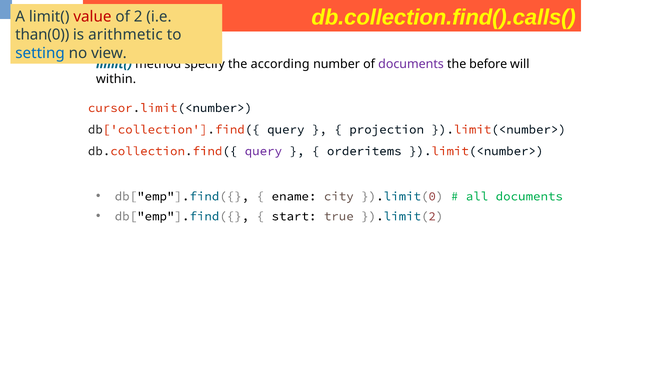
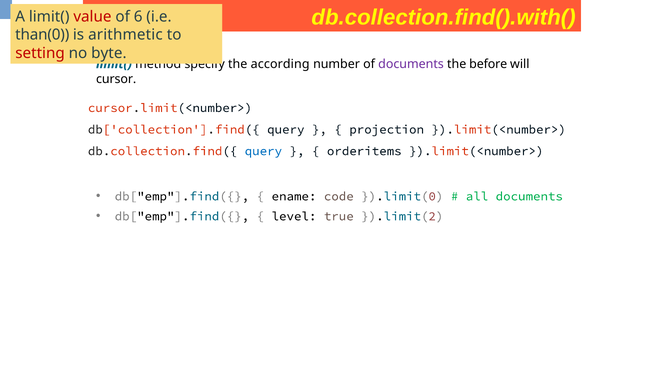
db.collection.find().calls(: db.collection.find().calls( -> db.collection.find().with(
2: 2 -> 6
setting colour: blue -> red
view: view -> byte
within: within -> cursor
query at (263, 151) colour: purple -> blue
city: city -> code
start: start -> level
